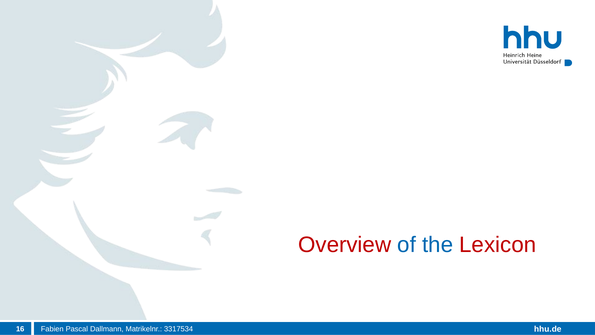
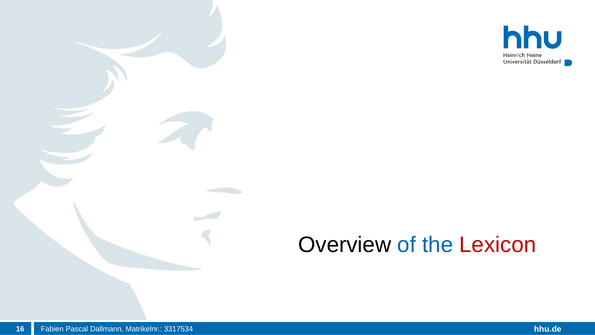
Overview colour: red -> black
